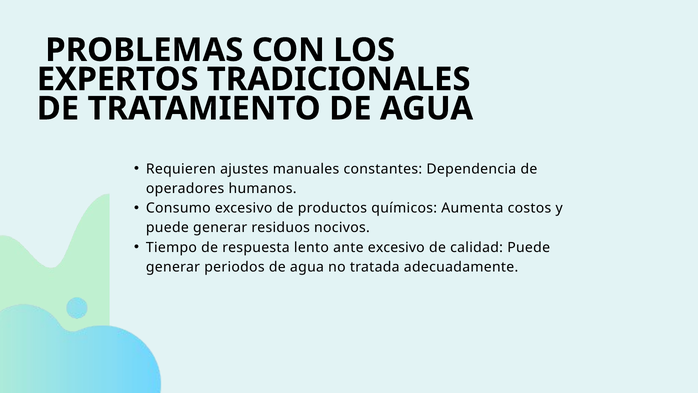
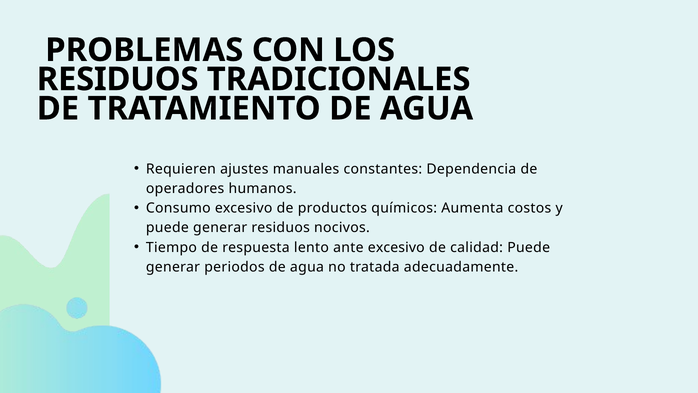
EXPERTOS at (118, 79): EXPERTOS -> RESIDUOS
